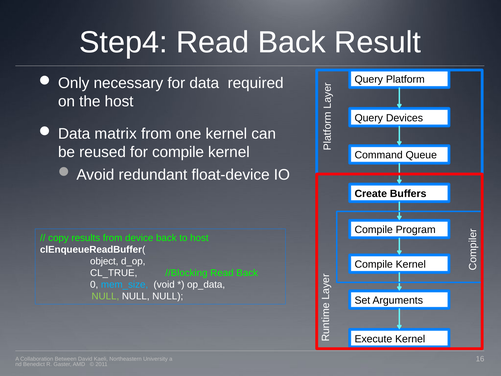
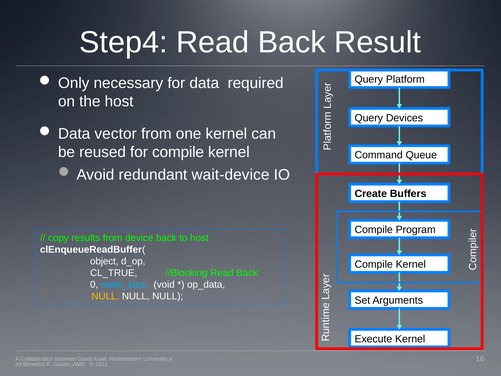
matrix: matrix -> vector
float-device: float-device -> wait-device
NULL at (105, 296) colour: light green -> yellow
